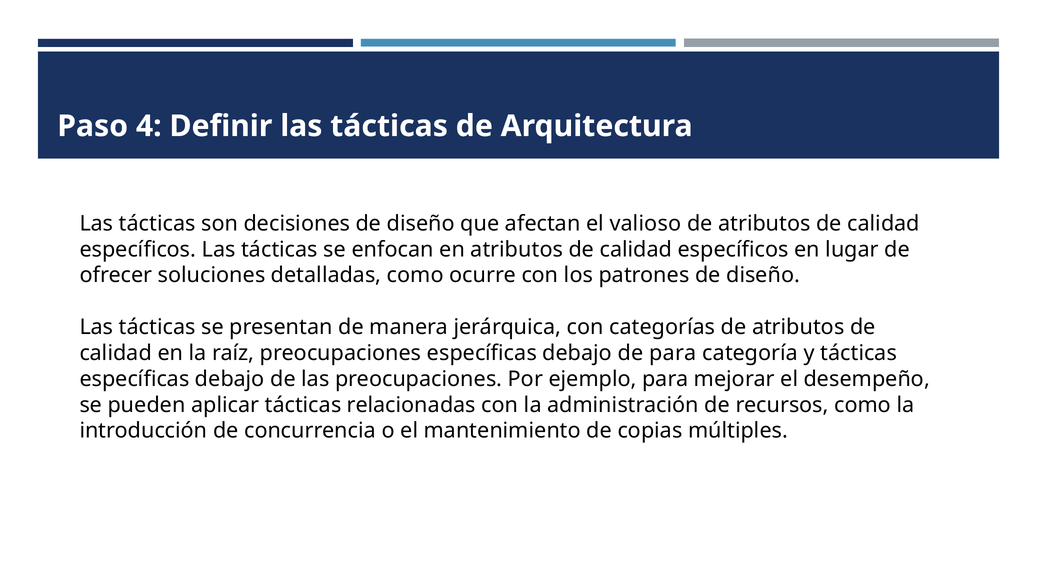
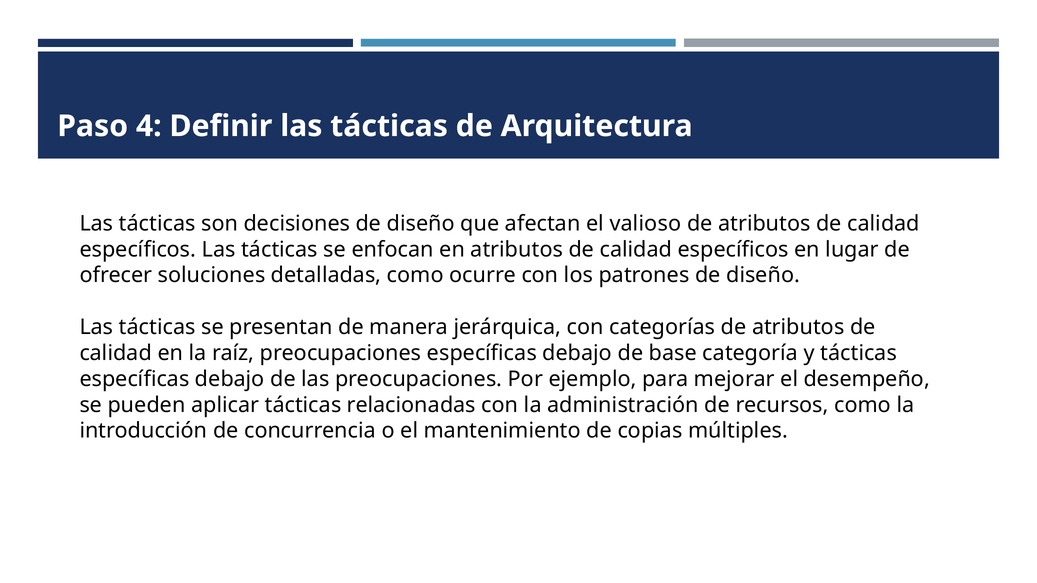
de para: para -> base
